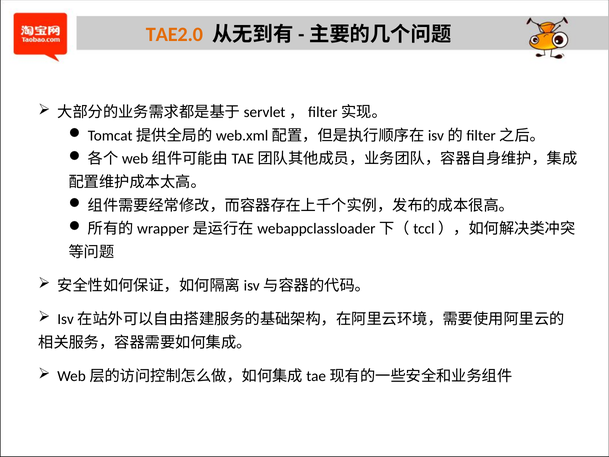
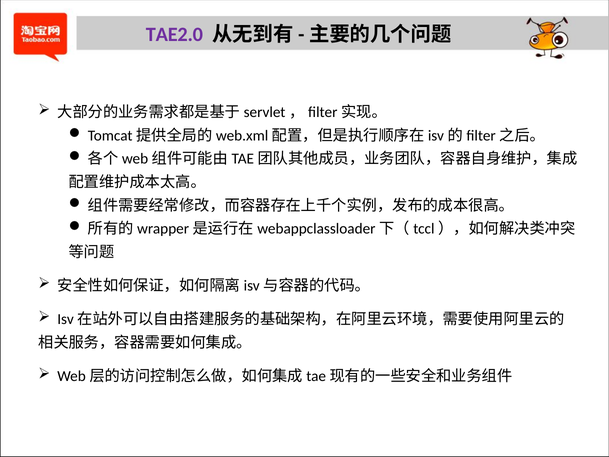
TAE2.0 colour: orange -> purple
